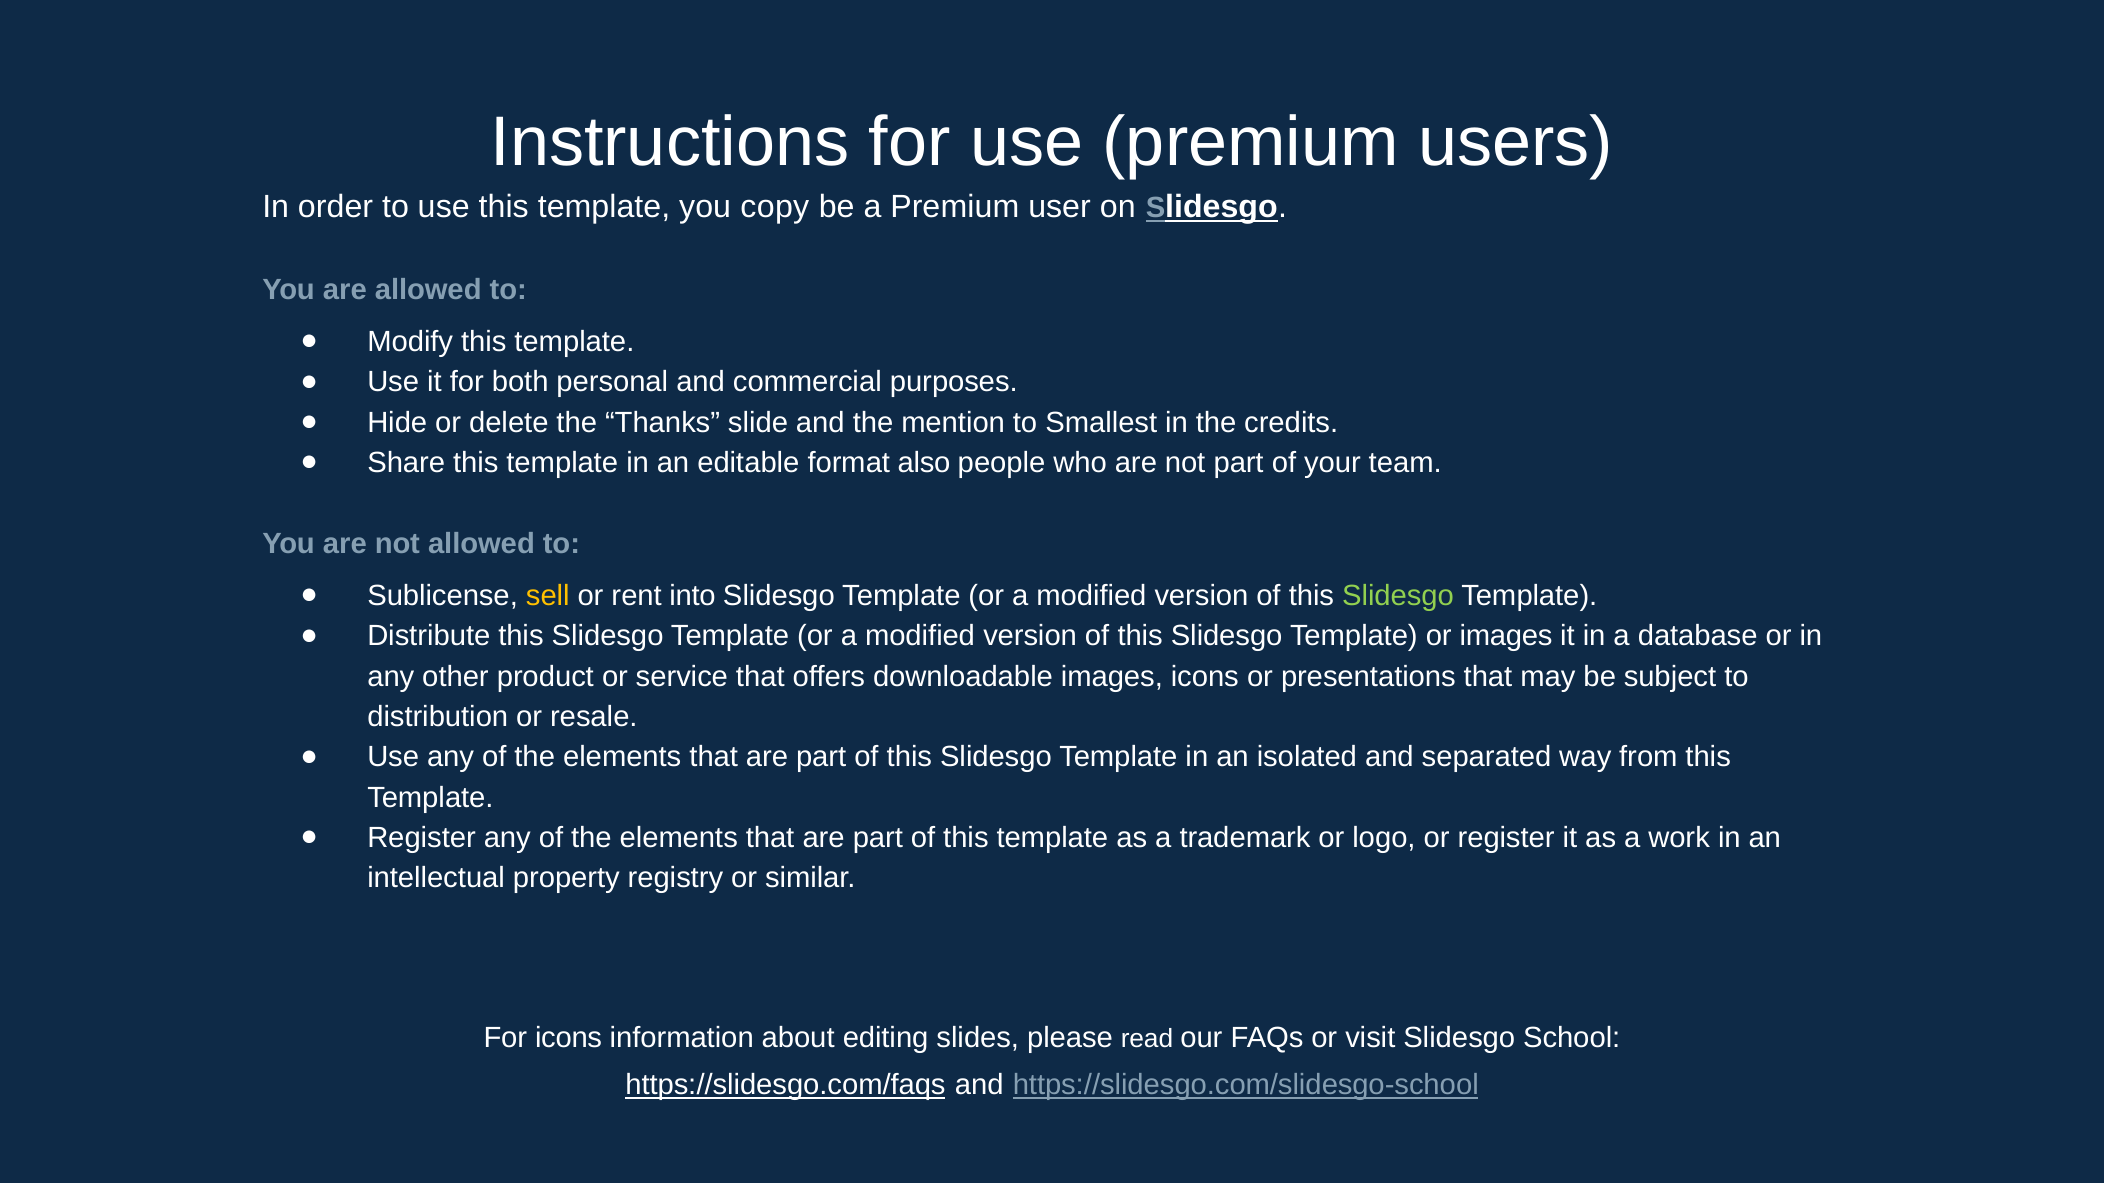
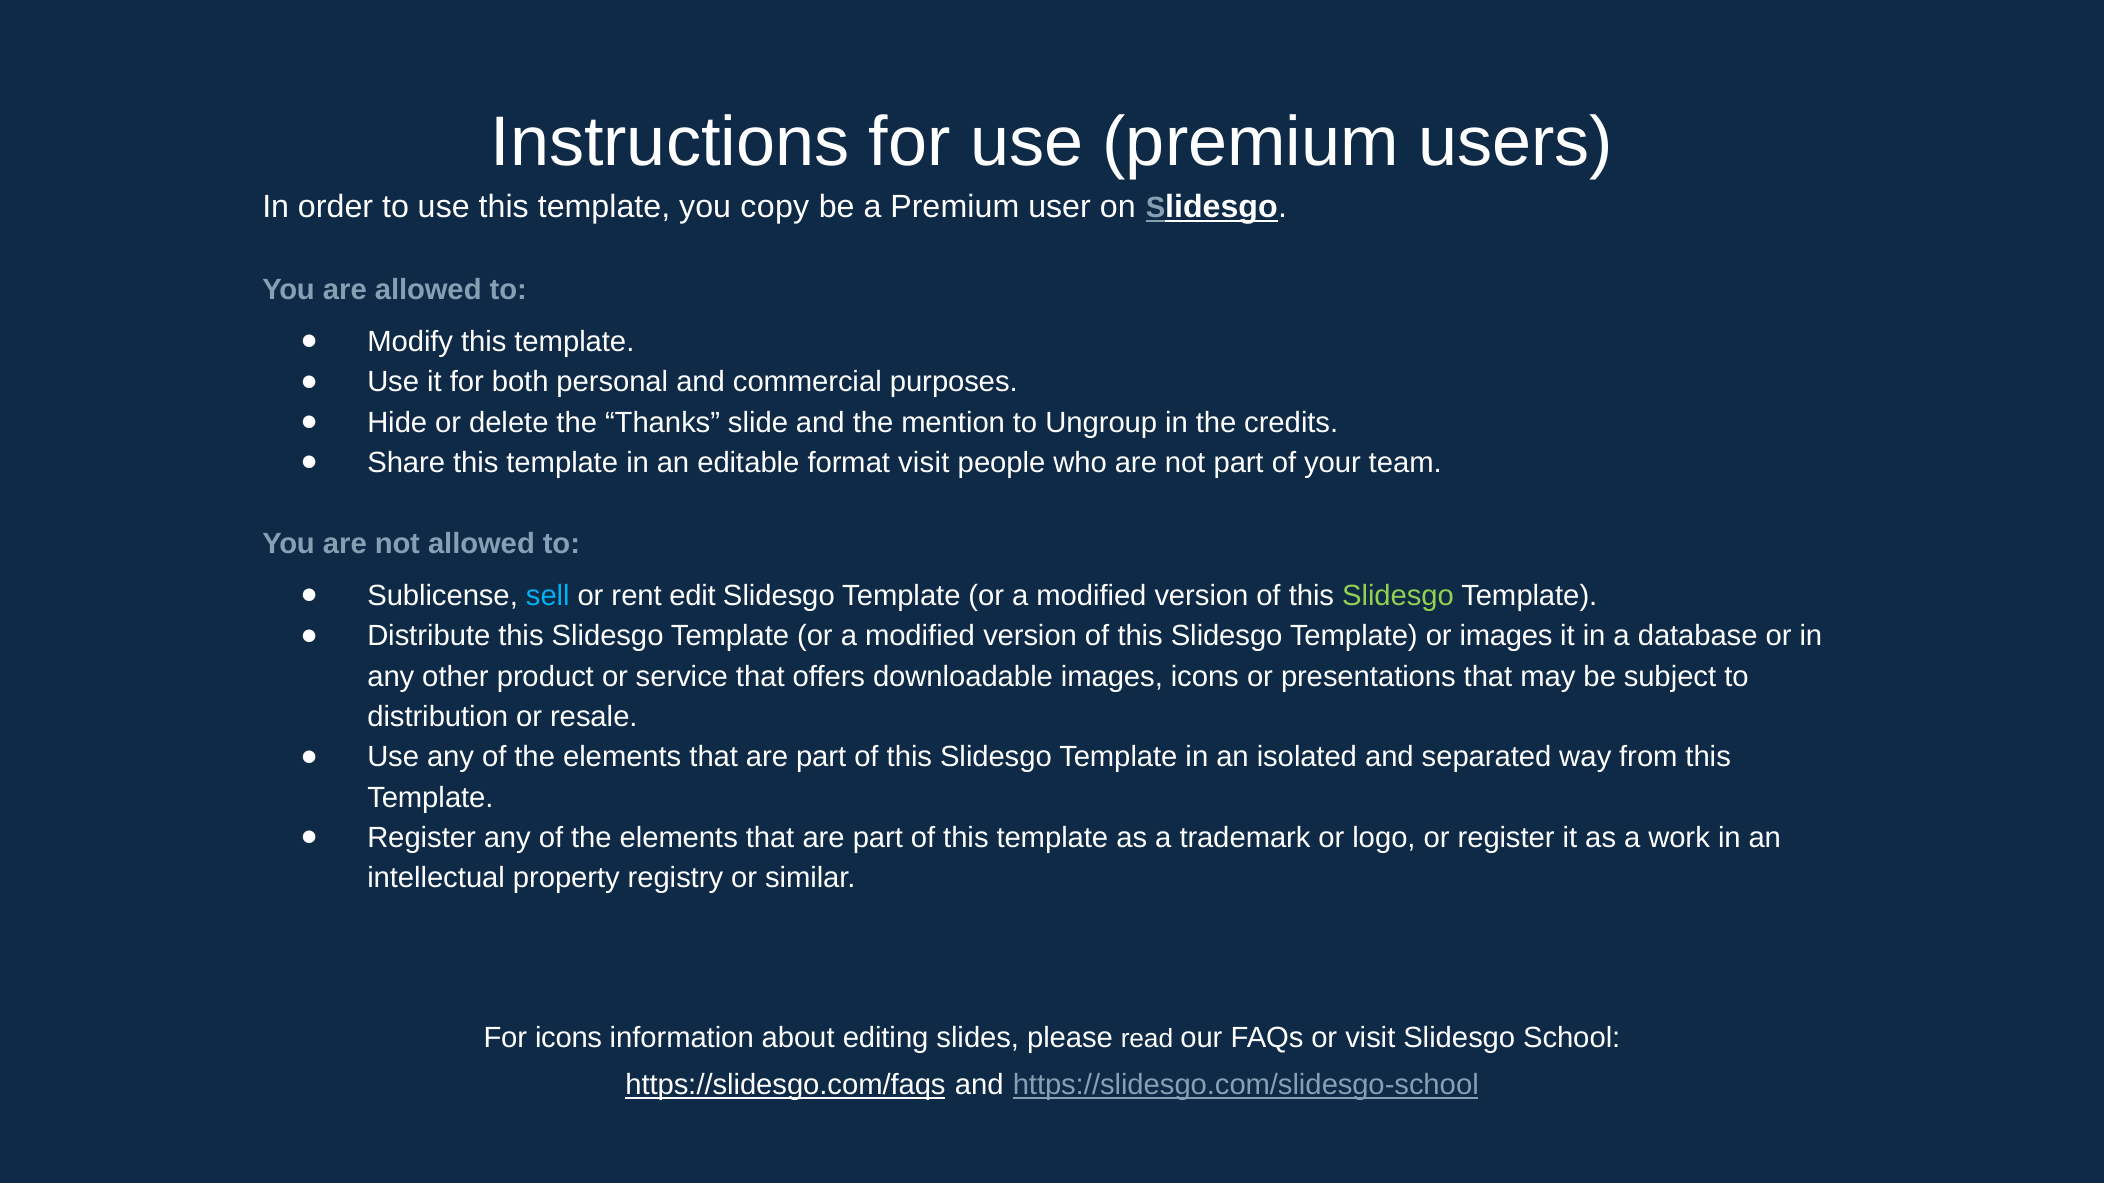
Smallest: Smallest -> Ungroup
format also: also -> visit
sell colour: yellow -> light blue
into: into -> edit
